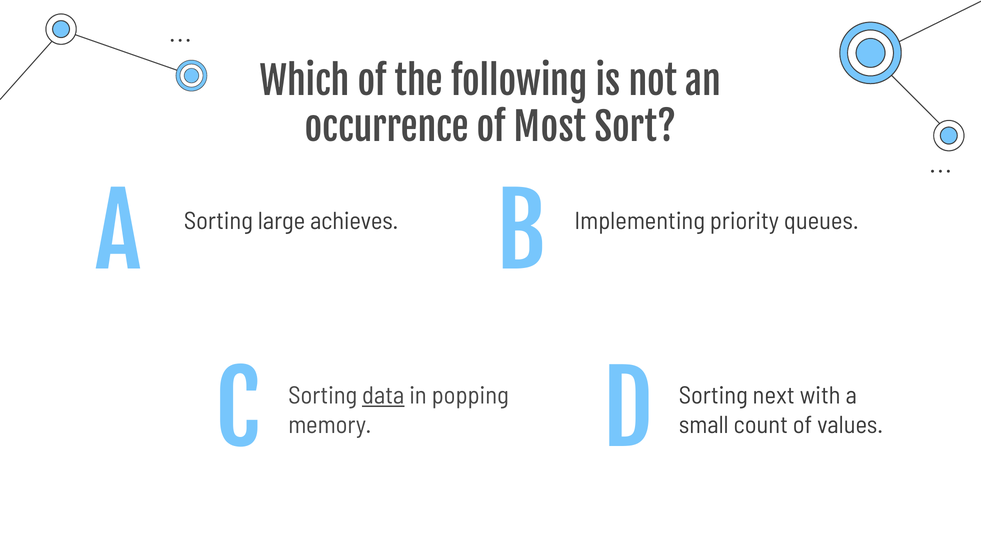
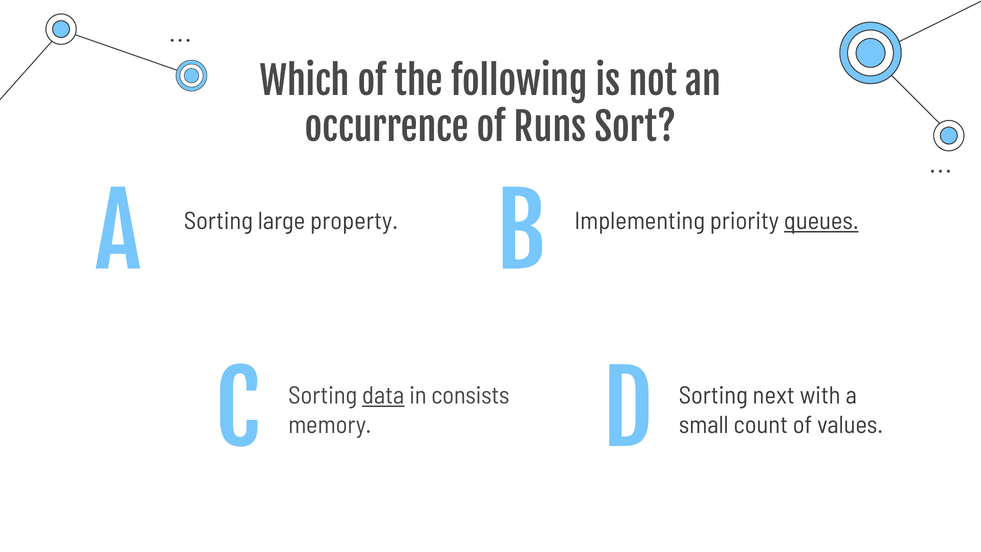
Most: Most -> Runs
queues underline: none -> present
achieves: achieves -> property
popping: popping -> consists
